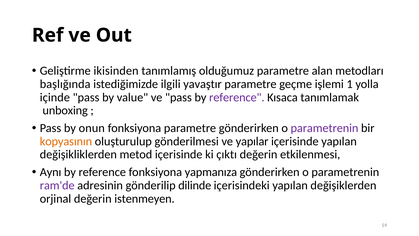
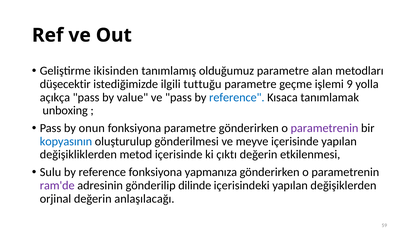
başlığında: başlığında -> düşecektir
yavaştır: yavaştır -> tuttuğu
1: 1 -> 9
içinde: içinde -> açıkça
reference at (237, 97) colour: purple -> blue
kopyasının colour: orange -> blue
yapılar: yapılar -> meyve
Aynı: Aynı -> Sulu
istenmeyen: istenmeyen -> anlaşılacağı
